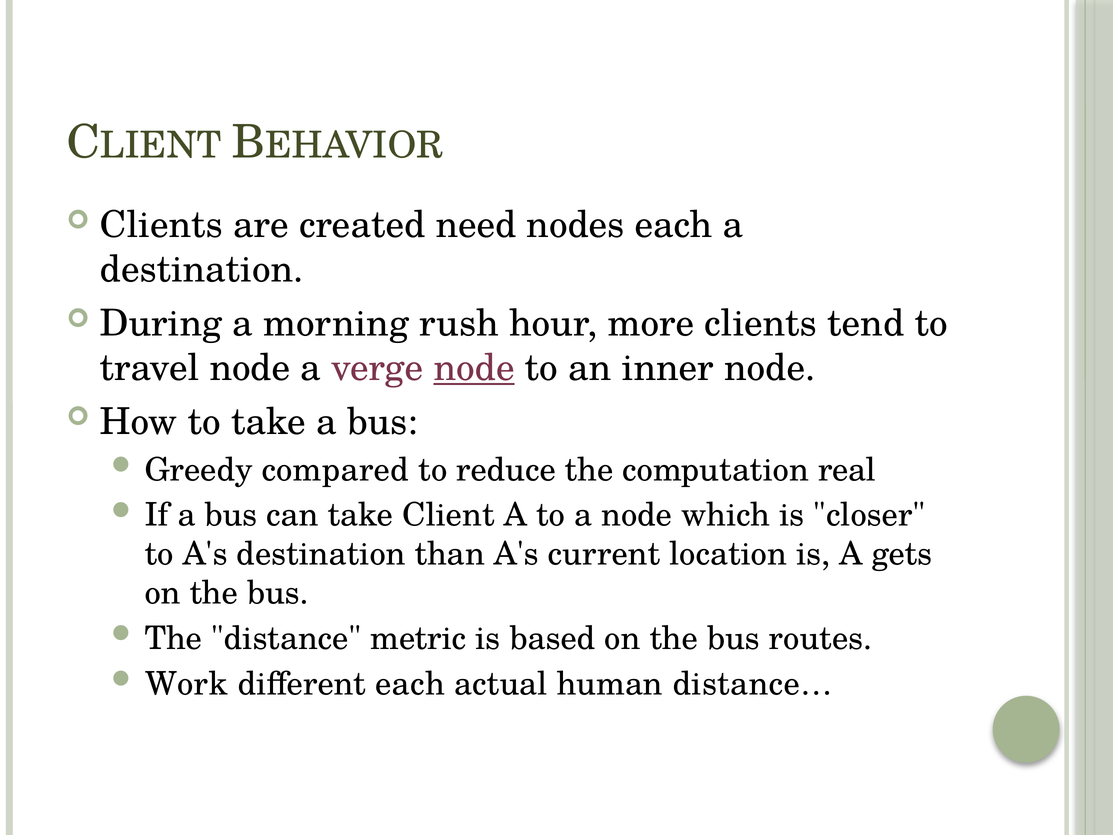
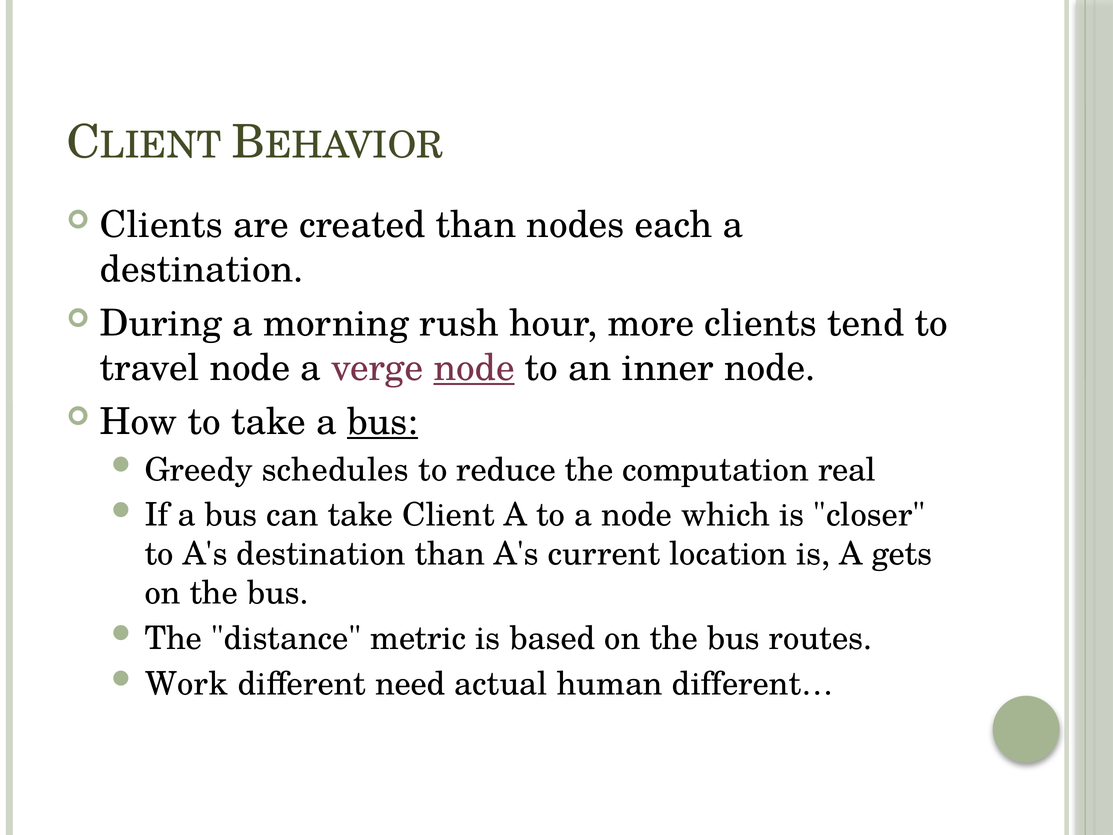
created need: need -> than
bus at (383, 422) underline: none -> present
compared: compared -> schedules
different each: each -> need
distance…: distance… -> different…
